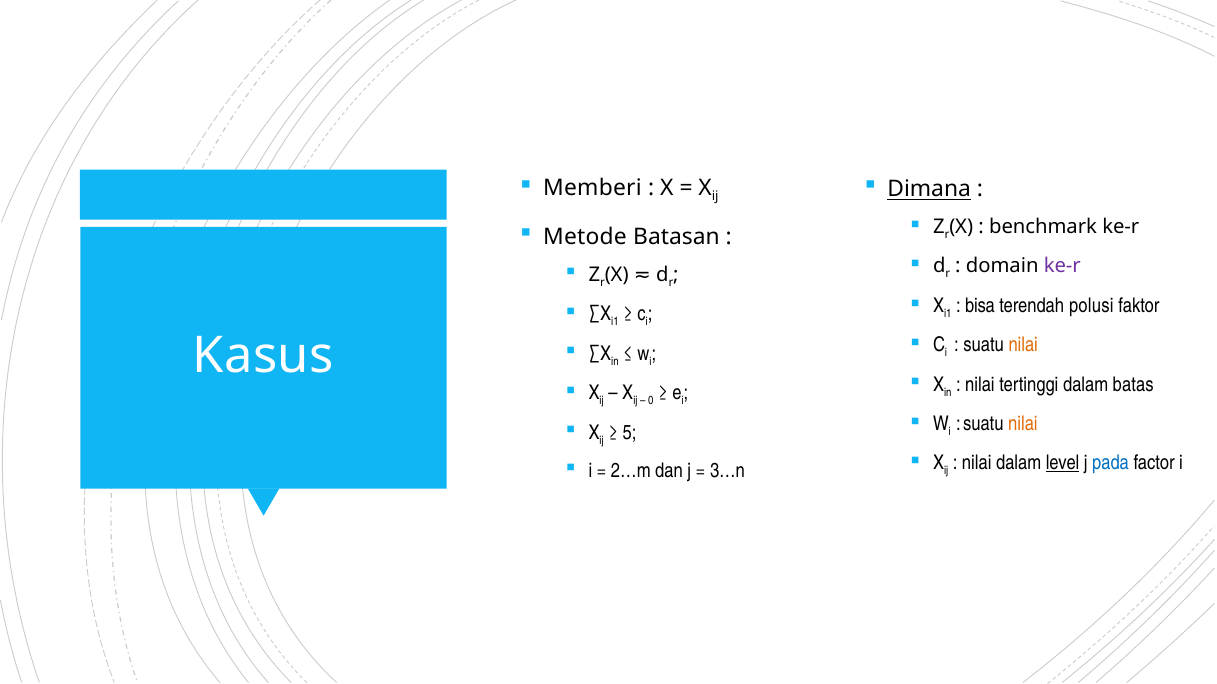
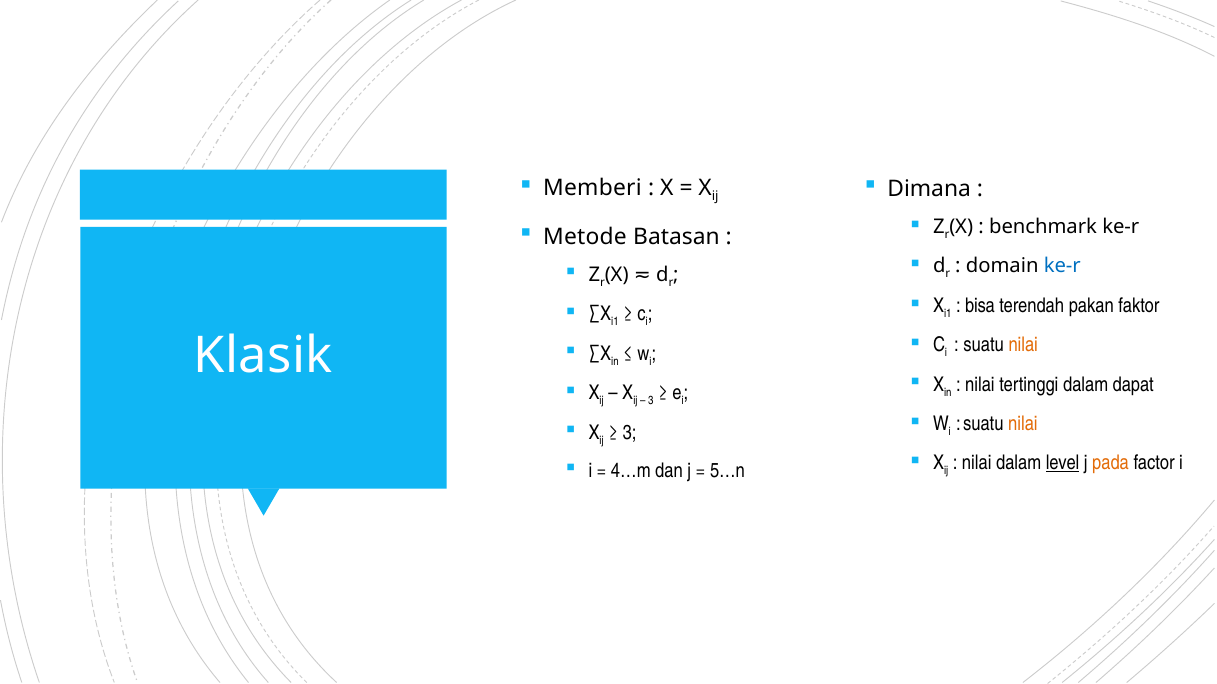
Dimana underline: present -> none
ke-r at (1062, 266) colour: purple -> blue
polusi: polusi -> pakan
Kasus: Kasus -> Klasik
batas: batas -> dapat
0 at (651, 401): 0 -> 3
5 at (629, 433): 5 -> 3
pada colour: blue -> orange
2…m: 2…m -> 4…m
3…n: 3…n -> 5…n
